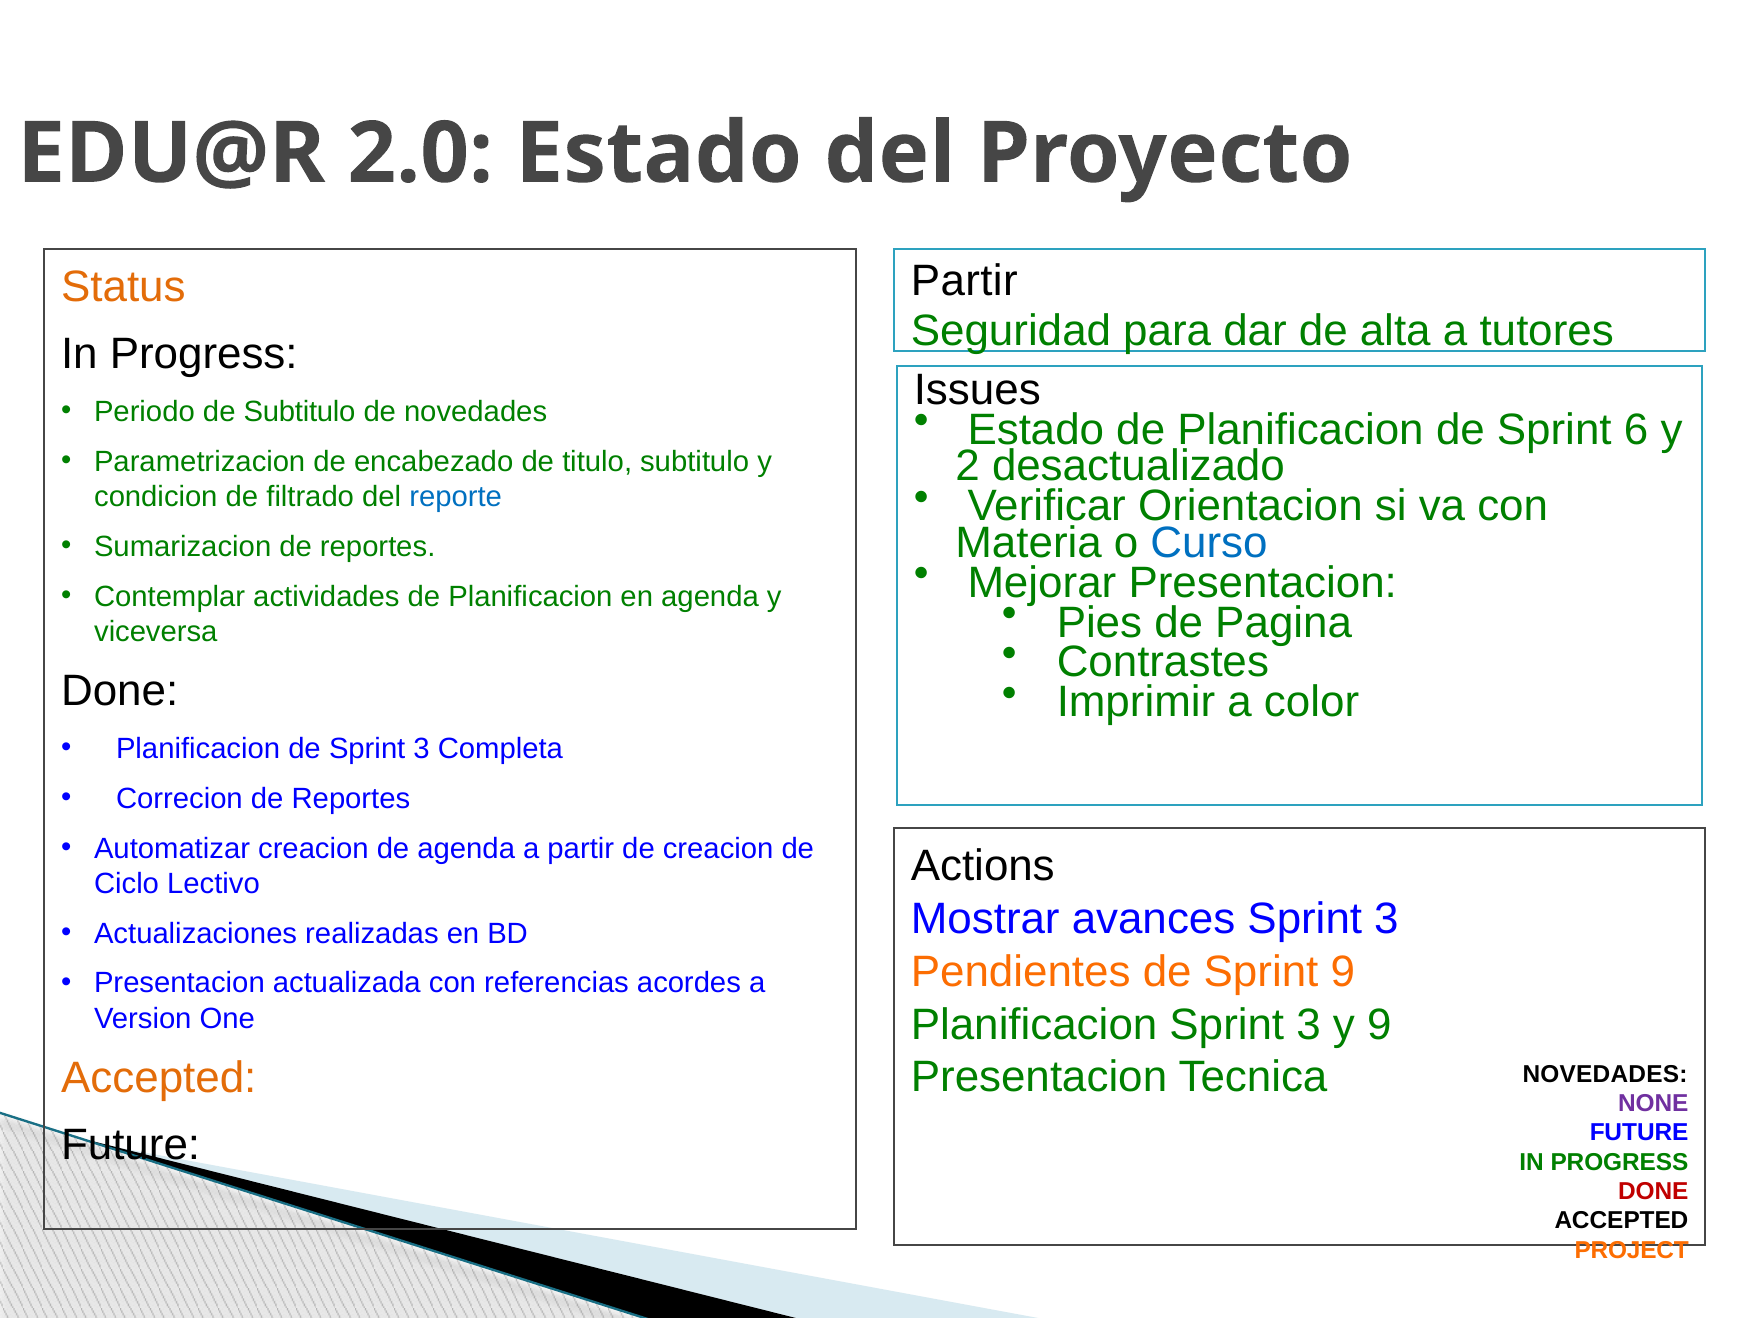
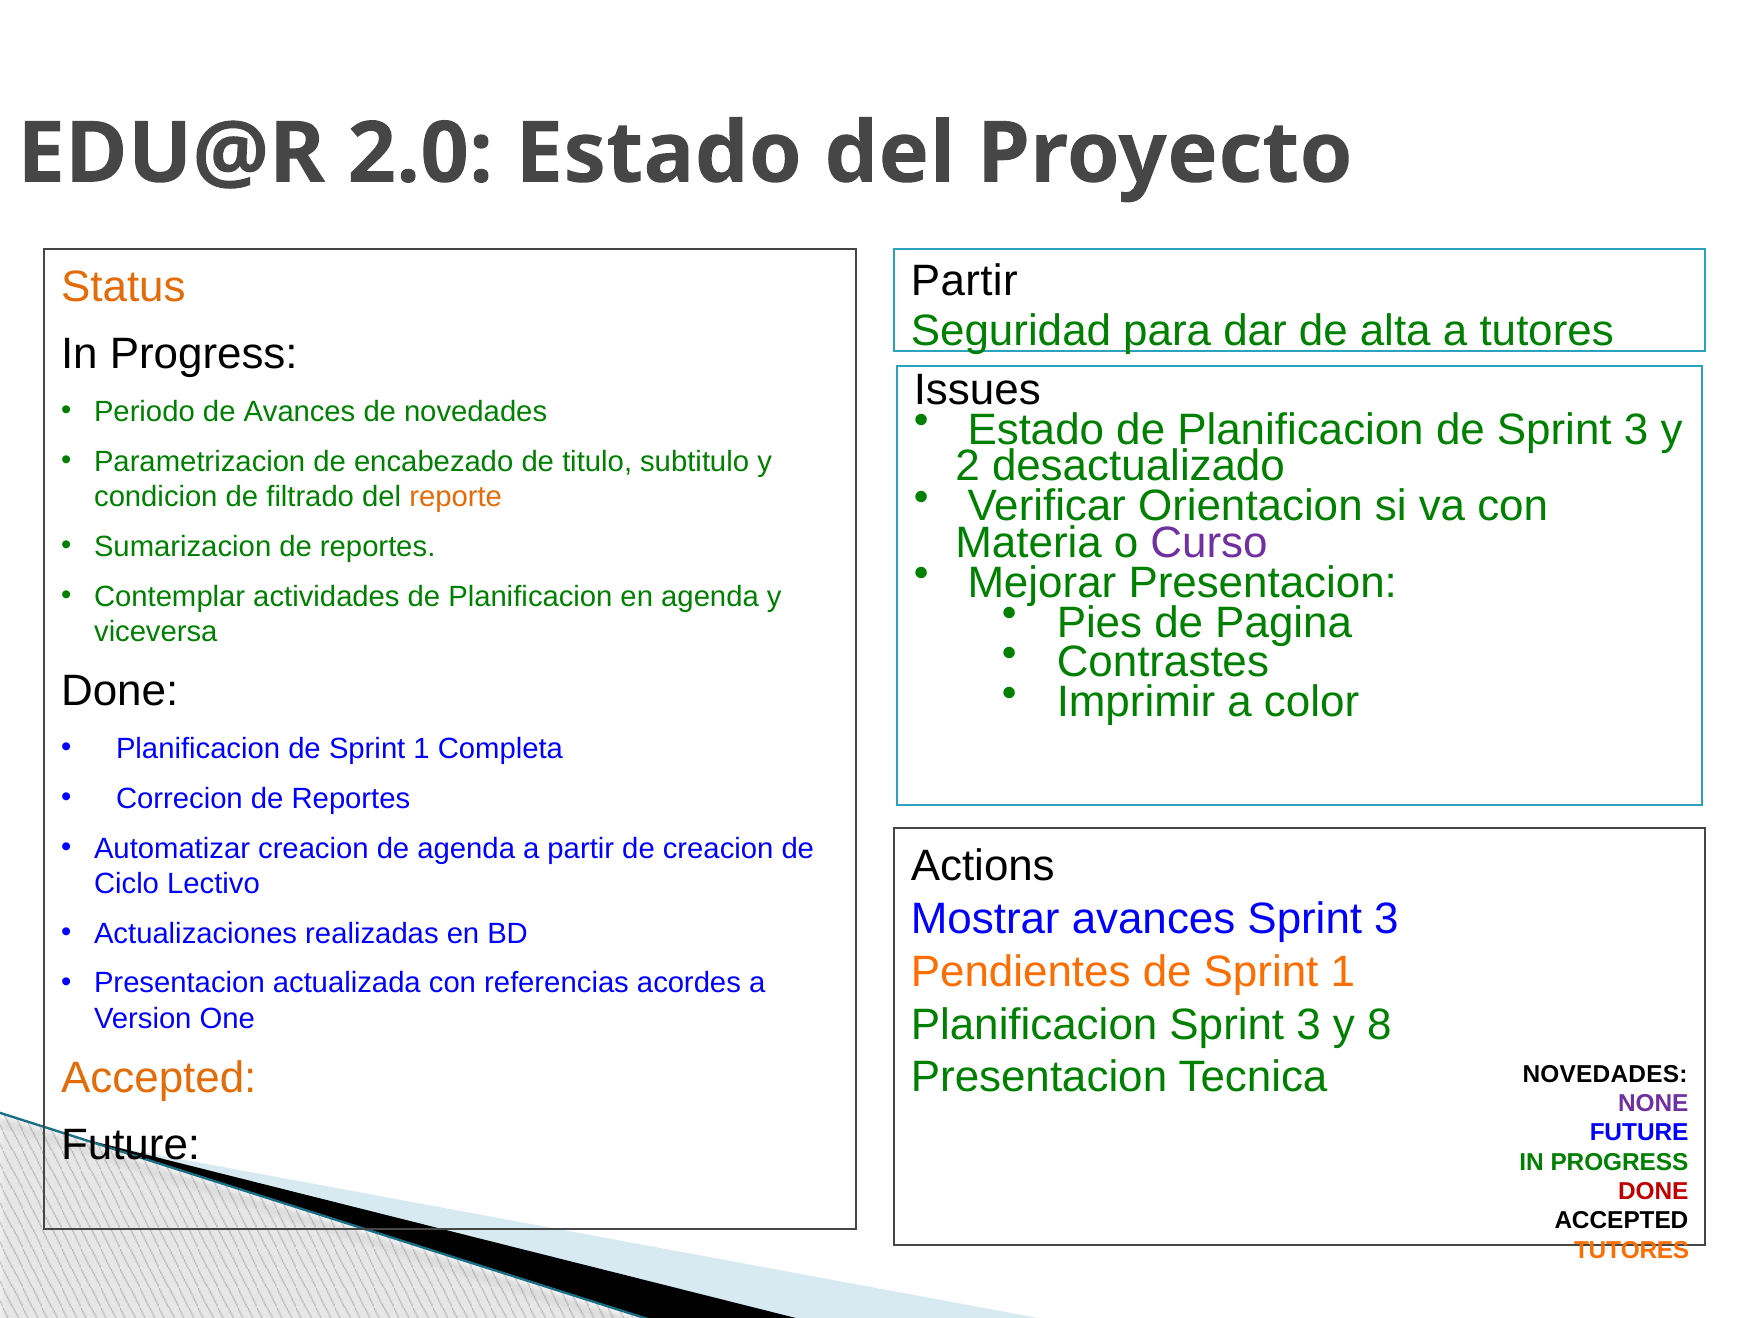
de Subtitulo: Subtitulo -> Avances
de Sprint 6: 6 -> 3
reporte colour: blue -> orange
Curso colour: blue -> purple
Planificacion de Sprint 3: 3 -> 1
Pendientes de Sprint 9: 9 -> 1
y 9: 9 -> 8
PROJECT at (1632, 1251): PROJECT -> TUTORES
